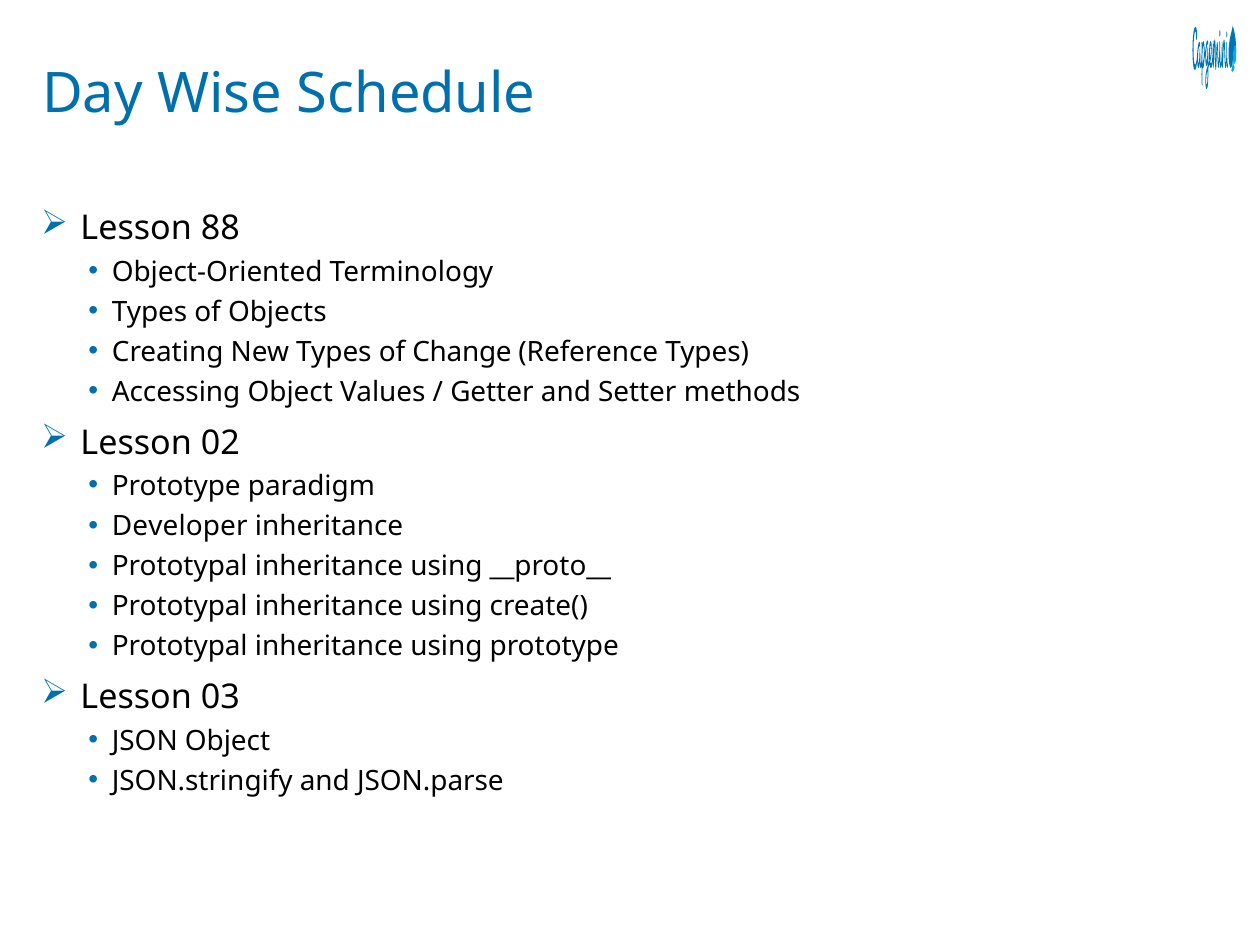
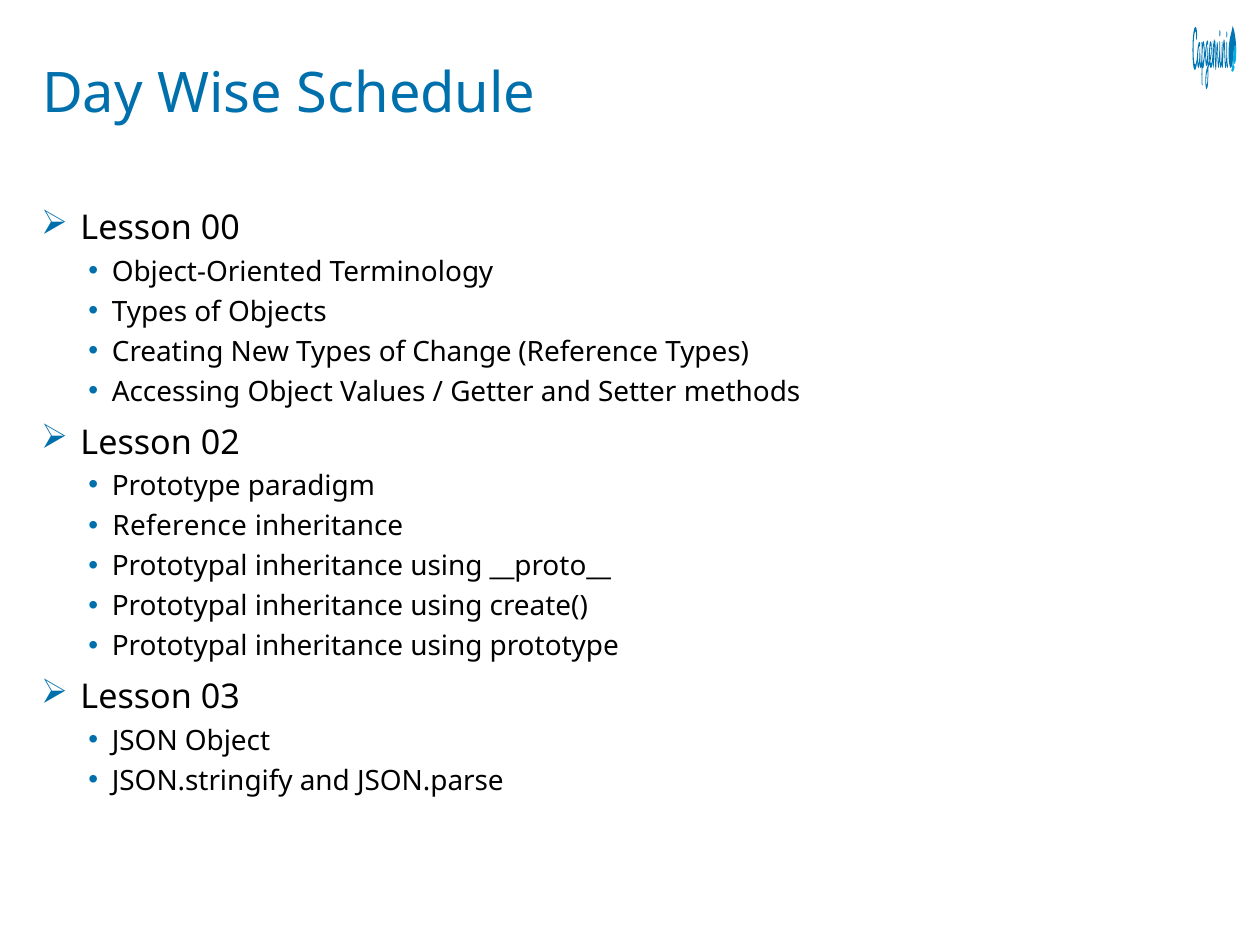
88: 88 -> 00
Developer at (180, 527): Developer -> Reference
